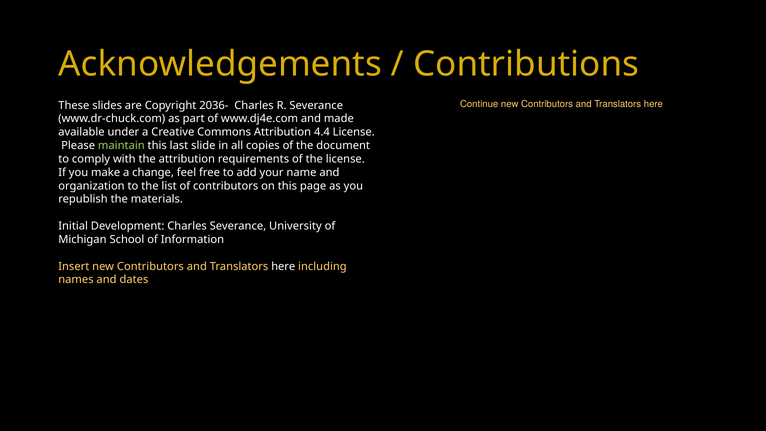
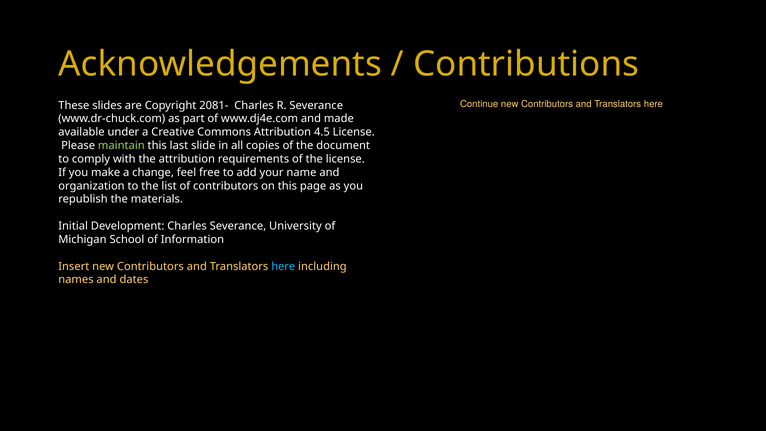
2036-: 2036- -> 2081-
4.4: 4.4 -> 4.5
here at (283, 266) colour: white -> light blue
